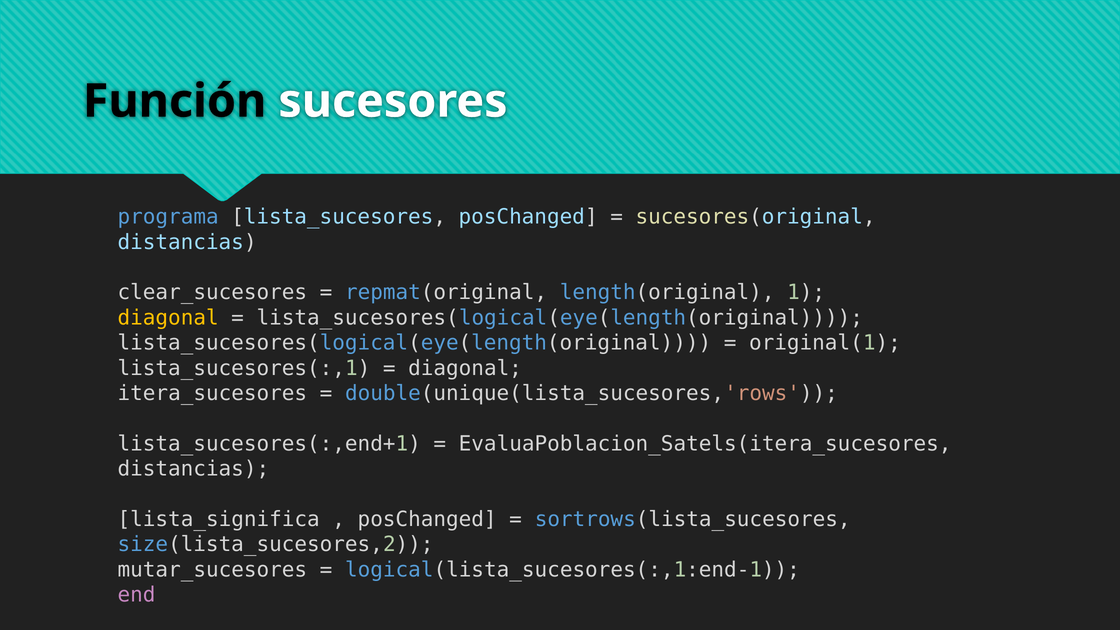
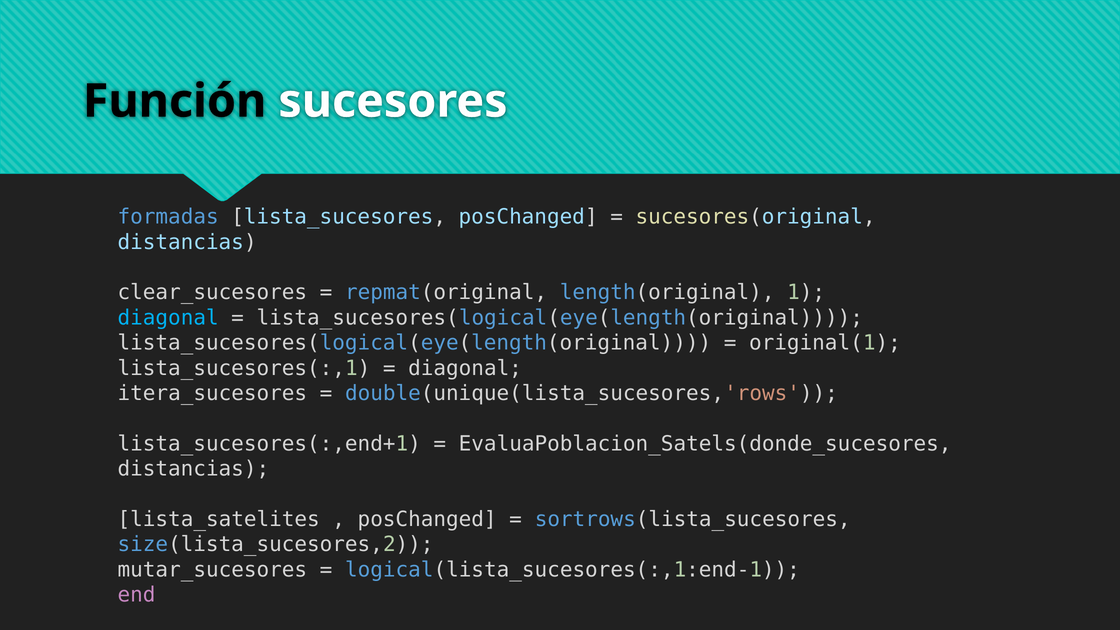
programa: programa -> formadas
diagonal at (168, 318) colour: yellow -> light blue
EvaluaPoblacion_Satels(itera_sucesores: EvaluaPoblacion_Satels(itera_sucesores -> EvaluaPoblacion_Satels(donde_sucesores
lista_significa: lista_significa -> lista_satelites
